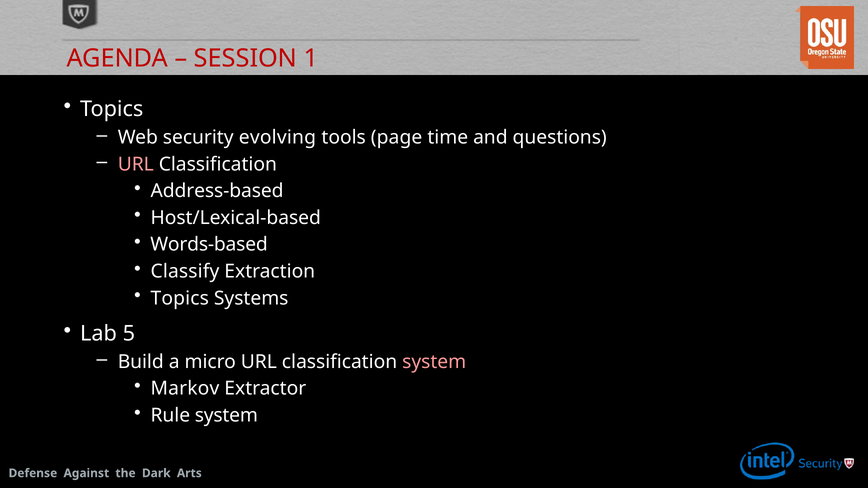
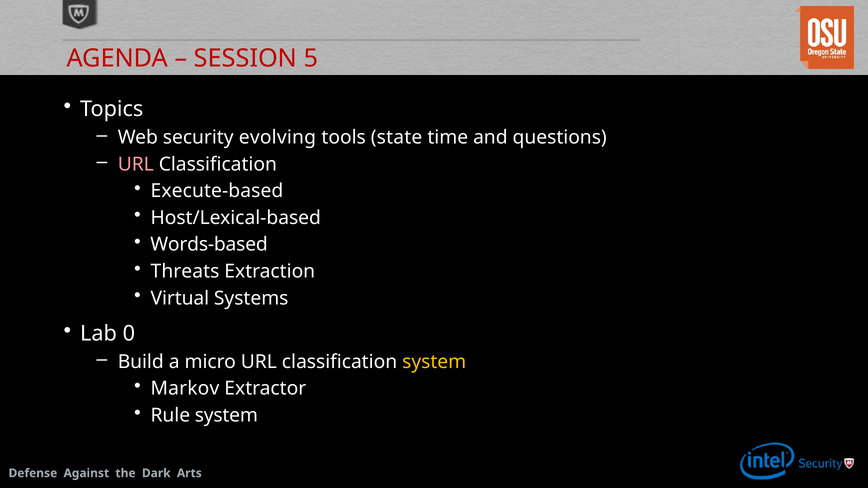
1: 1 -> 5
page: page -> state
Address-based: Address-based -> Execute-based
Classify: Classify -> Threats
Topics at (180, 298): Topics -> Virtual
5: 5 -> 0
system at (434, 362) colour: pink -> yellow
